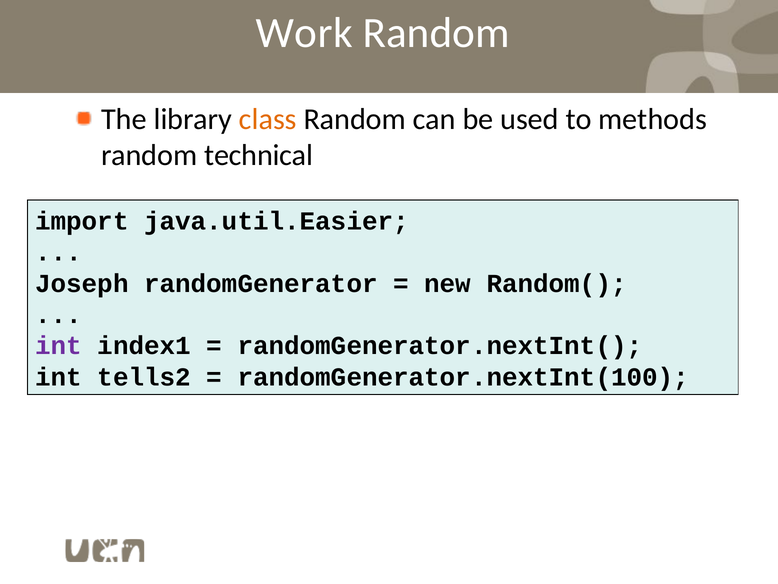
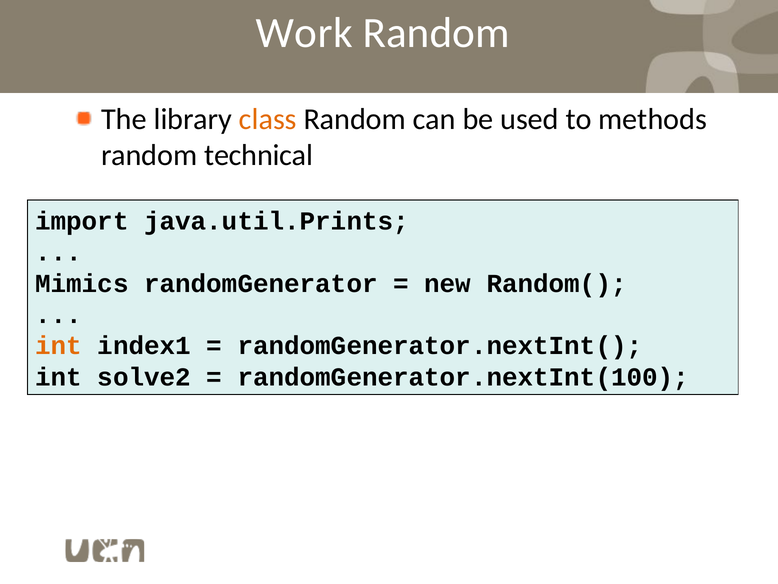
java.util.Easier: java.util.Easier -> java.util.Prints
Joseph: Joseph -> Mimics
int at (59, 346) colour: purple -> orange
tells2: tells2 -> solve2
